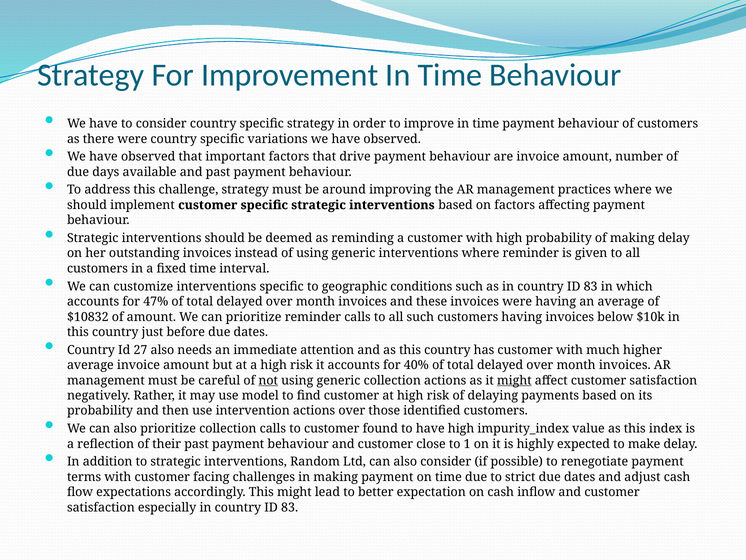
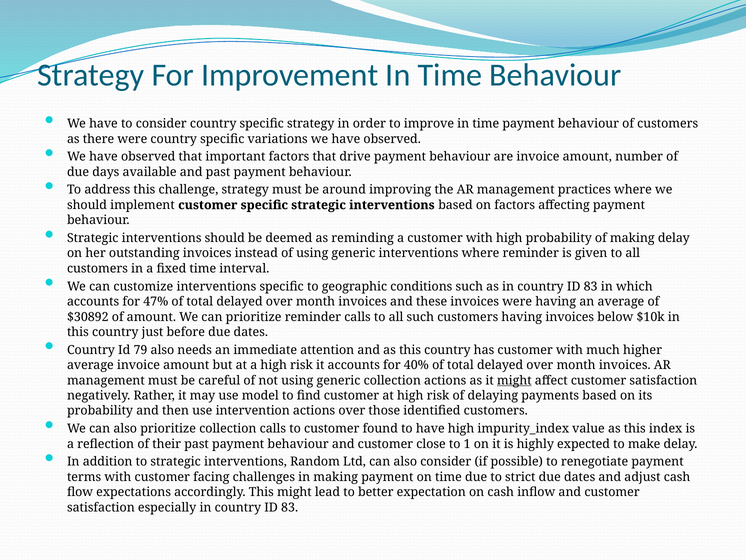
$10832: $10832 -> $30892
27: 27 -> 79
not underline: present -> none
